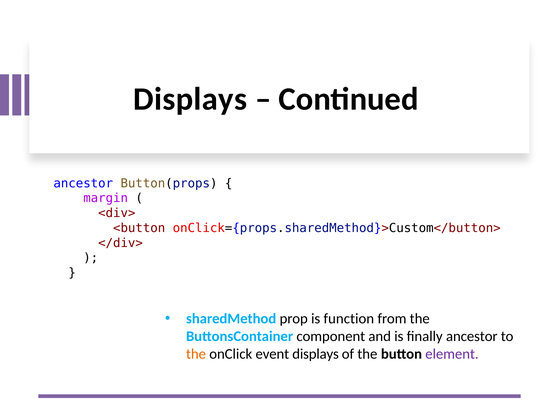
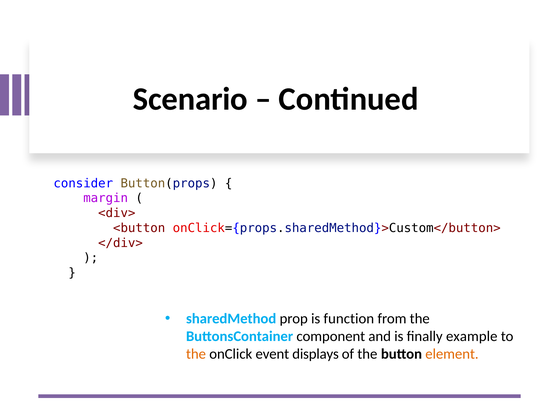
Displays at (190, 99): Displays -> Scenario
ancestor at (83, 183): ancestor -> consider
finally ancestor: ancestor -> example
element colour: purple -> orange
